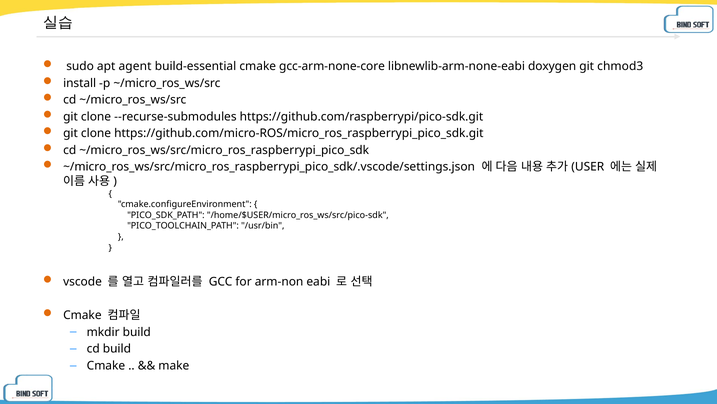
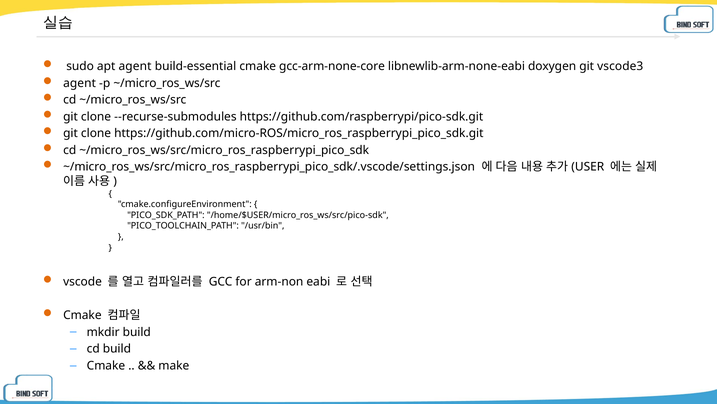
chmod3: chmod3 -> vscode3
install at (80, 83): install -> agent
